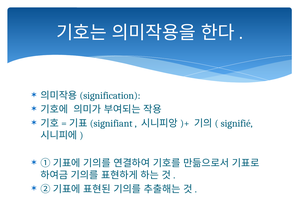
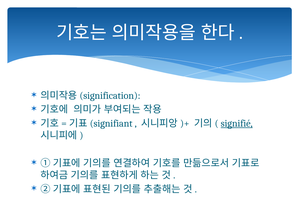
signifié underline: none -> present
